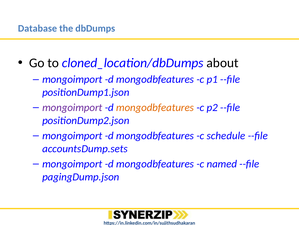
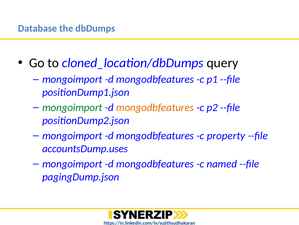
about: about -> query
mongoimport at (72, 107) colour: purple -> green
schedule: schedule -> property
accountsDump.sets: accountsDump.sets -> accountsDump.uses
